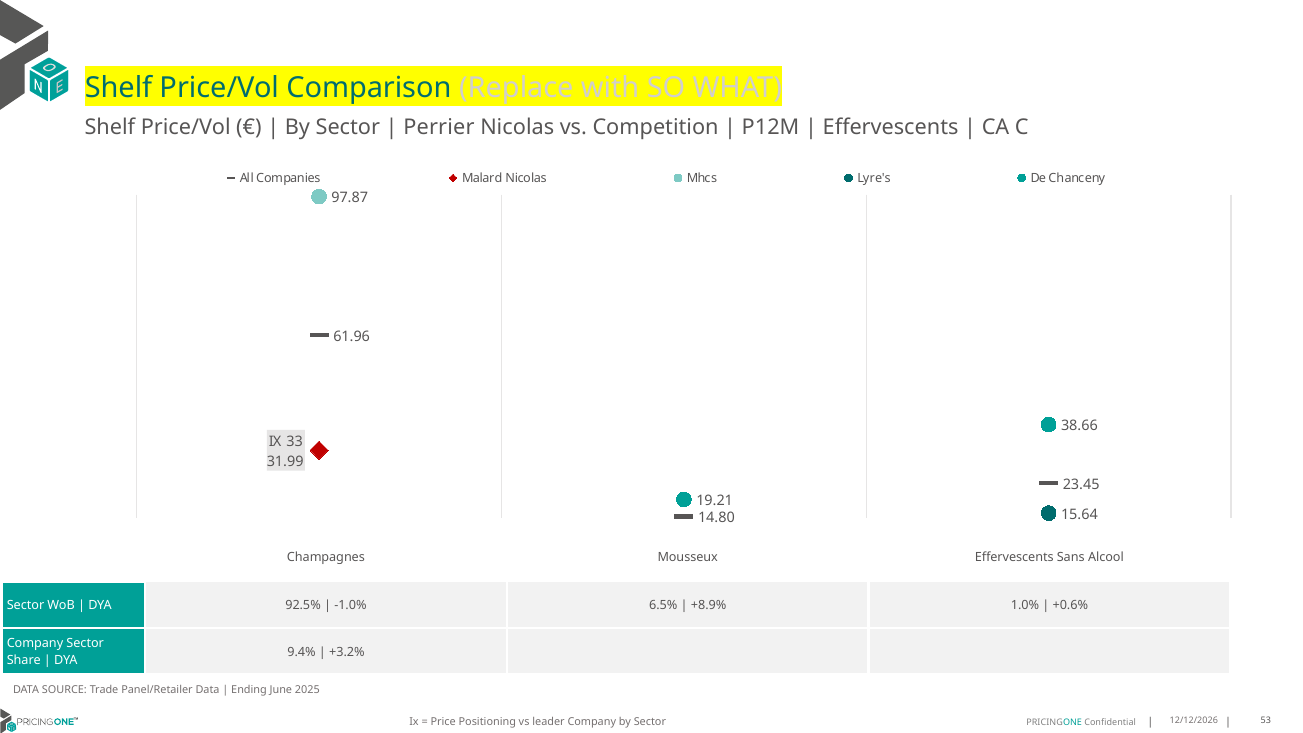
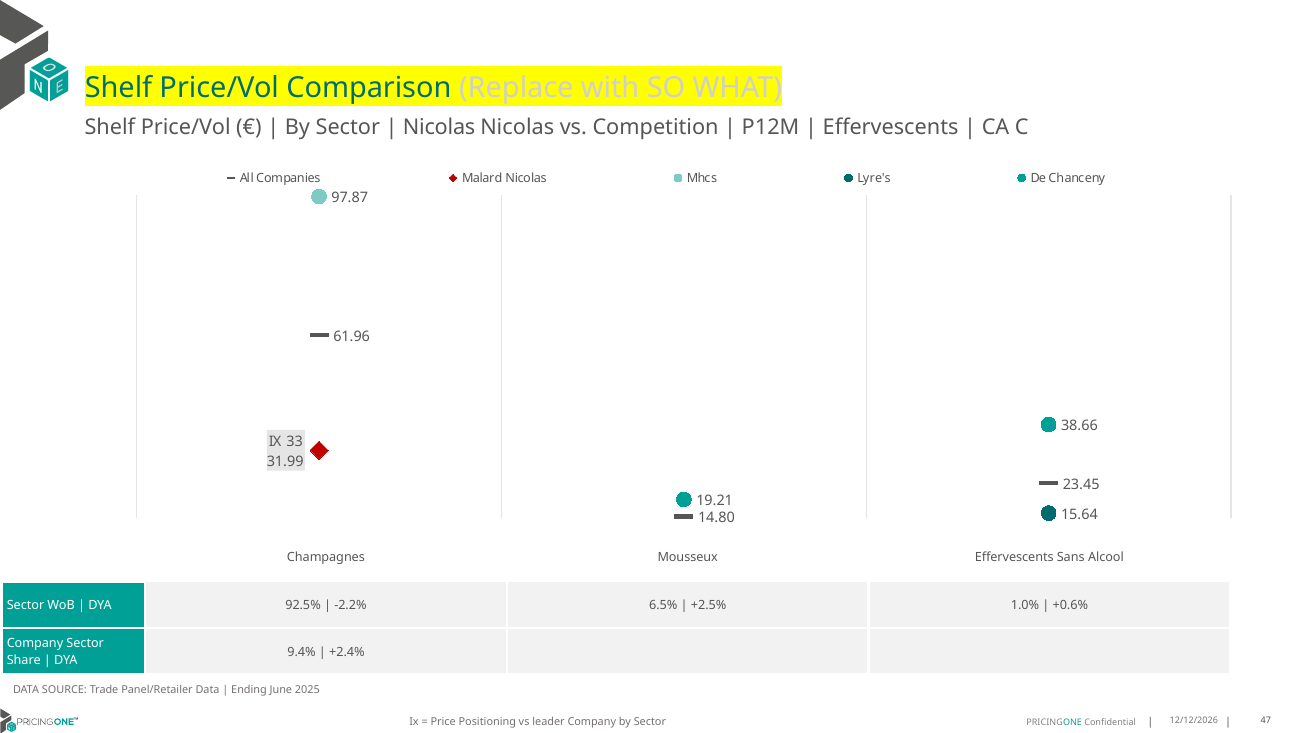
Perrier at (439, 127): Perrier -> Nicolas
-1.0%: -1.0% -> -2.2%
+8.9%: +8.9% -> +2.5%
+3.2%: +3.2% -> +2.4%
53: 53 -> 47
